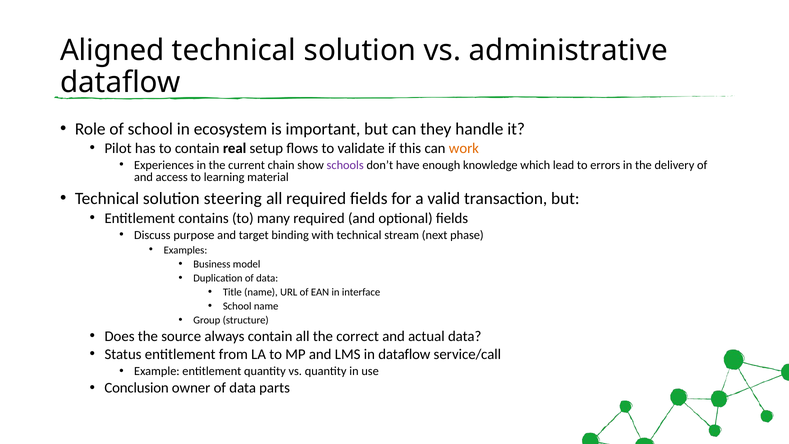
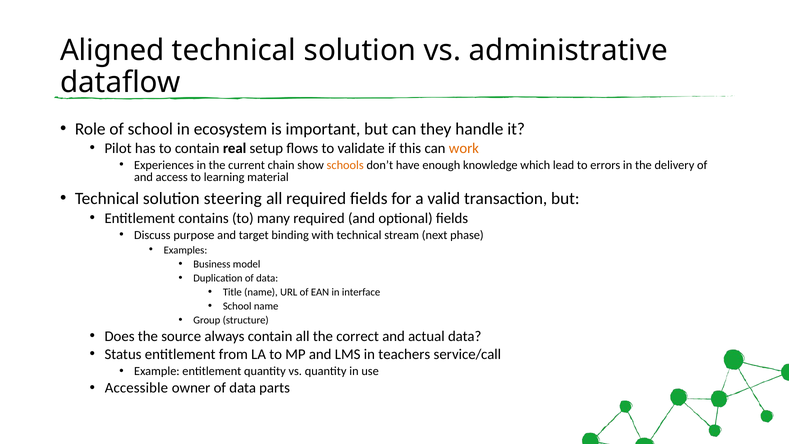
schools colour: purple -> orange
in dataflow: dataflow -> teachers
Conclusion: Conclusion -> Accessible
